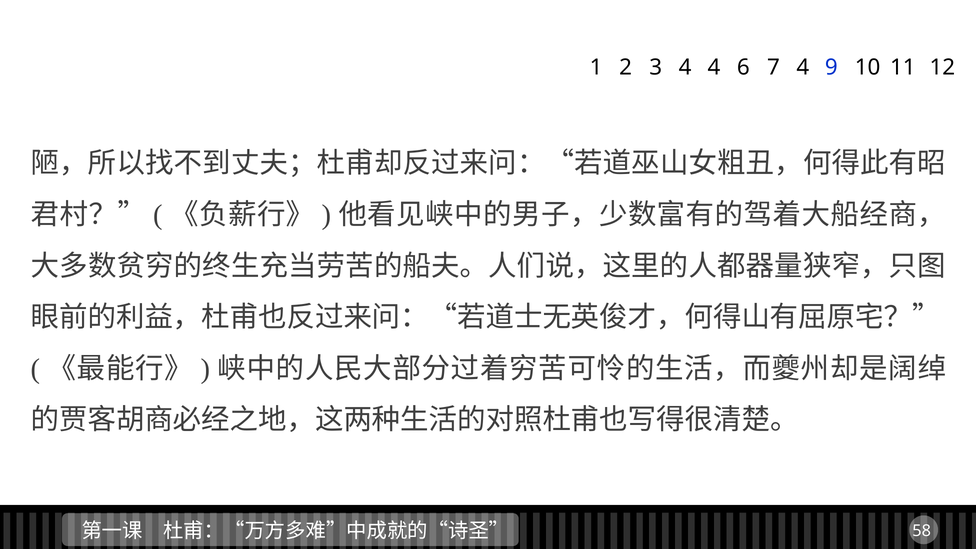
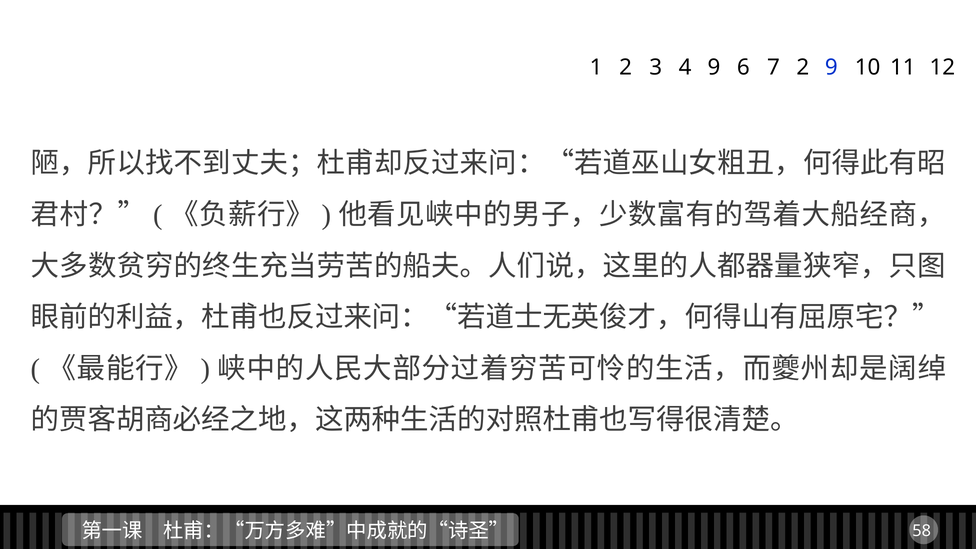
4 4: 4 -> 9
7 4: 4 -> 2
